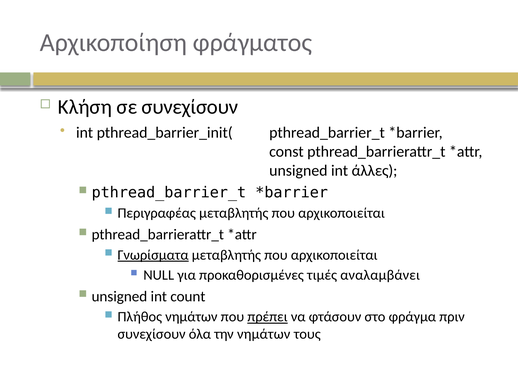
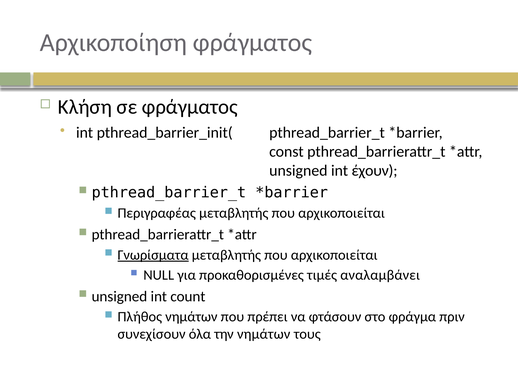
σε συνεχίσουν: συνεχίσουν -> φράγματος
άλλες: άλλες -> έχουν
πρέπει underline: present -> none
